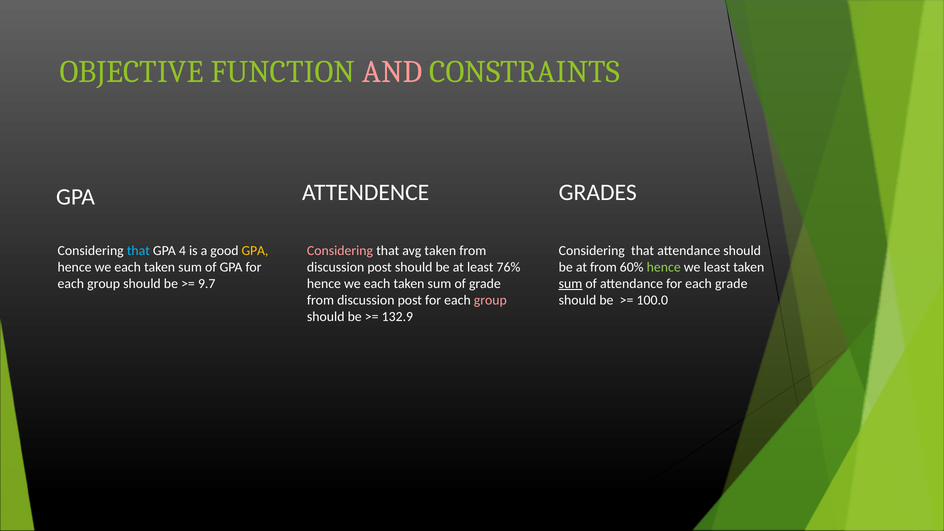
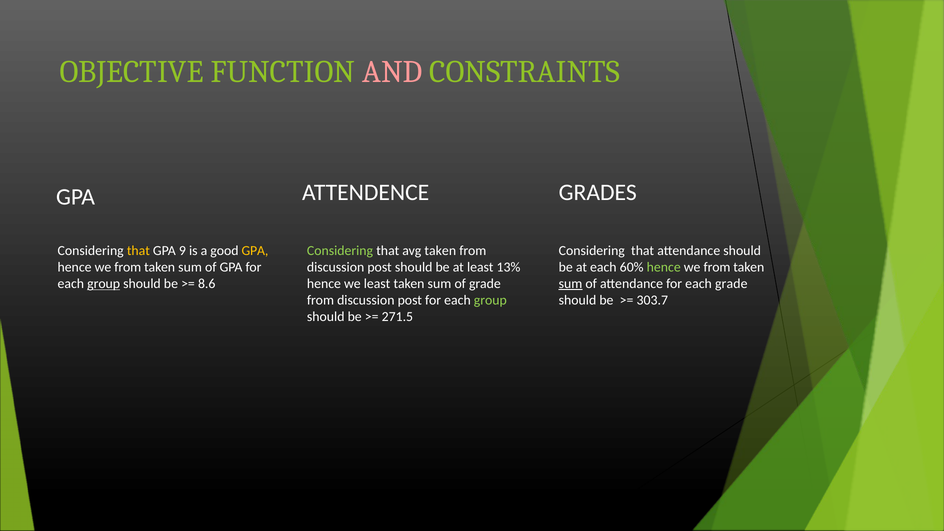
that at (138, 251) colour: light blue -> yellow
4: 4 -> 9
Considering at (340, 251) colour: pink -> light green
each at (128, 267): each -> from
76%: 76% -> 13%
at from: from -> each
least at (717, 267): least -> from
each at (377, 284): each -> least
group at (104, 284) underline: none -> present
9.7: 9.7 -> 8.6
group at (490, 300) colour: pink -> light green
100.0: 100.0 -> 303.7
132.9: 132.9 -> 271.5
